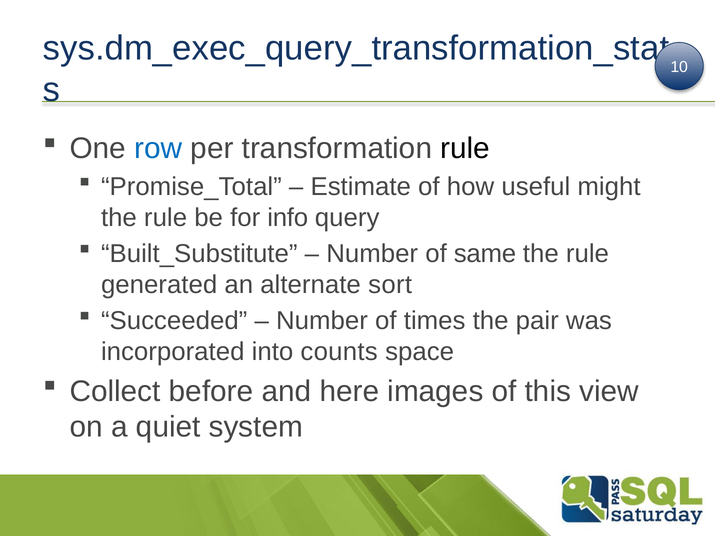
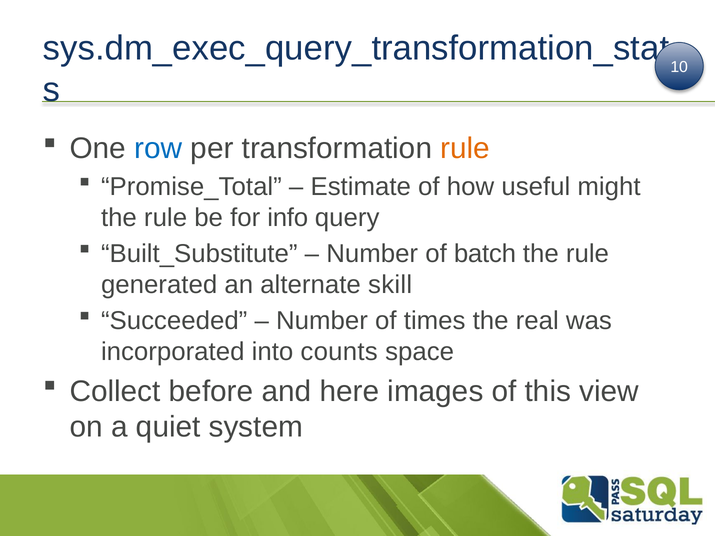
rule at (465, 149) colour: black -> orange
same: same -> batch
sort: sort -> skill
pair: pair -> real
